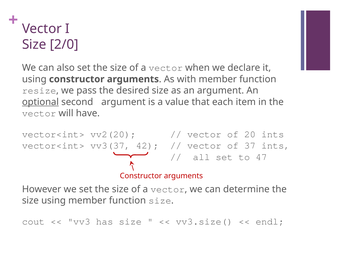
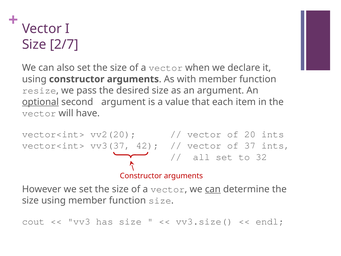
2/0: 2/0 -> 2/7
47: 47 -> 32
can at (213, 189) underline: none -> present
